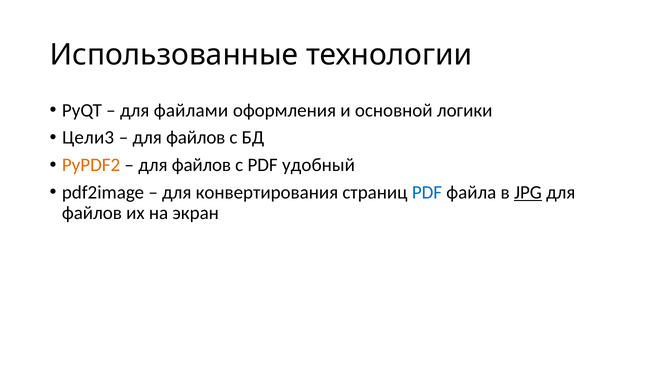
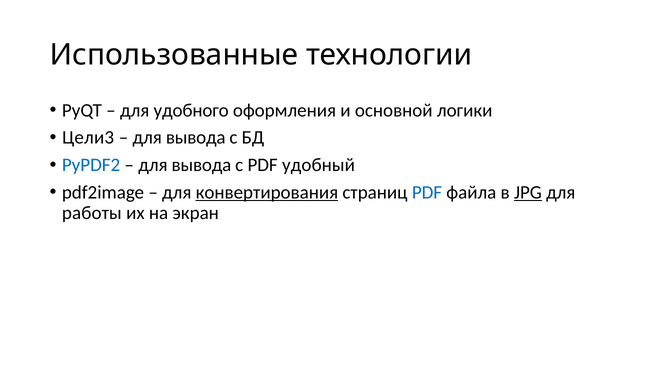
файлами: файлами -> удобного
файлов at (196, 138): файлов -> вывода
PyPDF2 colour: orange -> blue
файлов at (201, 165): файлов -> вывода
конвертирования underline: none -> present
файлов at (92, 213): файлов -> работы
